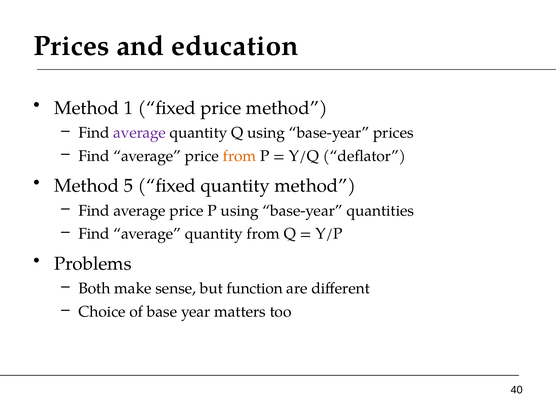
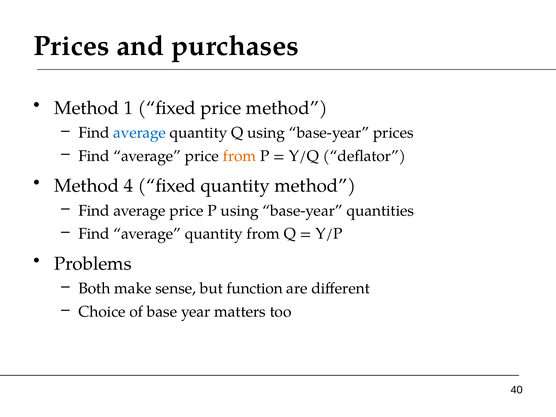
education: education -> purchases
average at (140, 133) colour: purple -> blue
5: 5 -> 4
